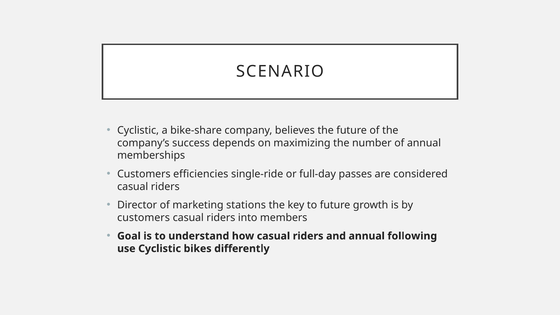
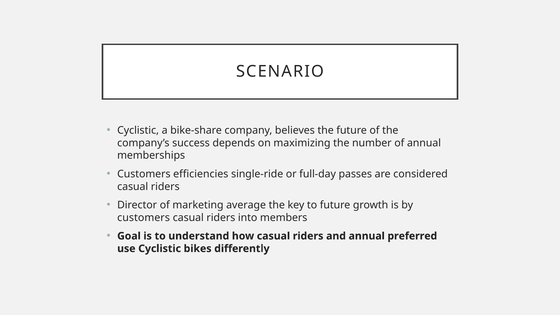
stations: stations -> average
following: following -> preferred
